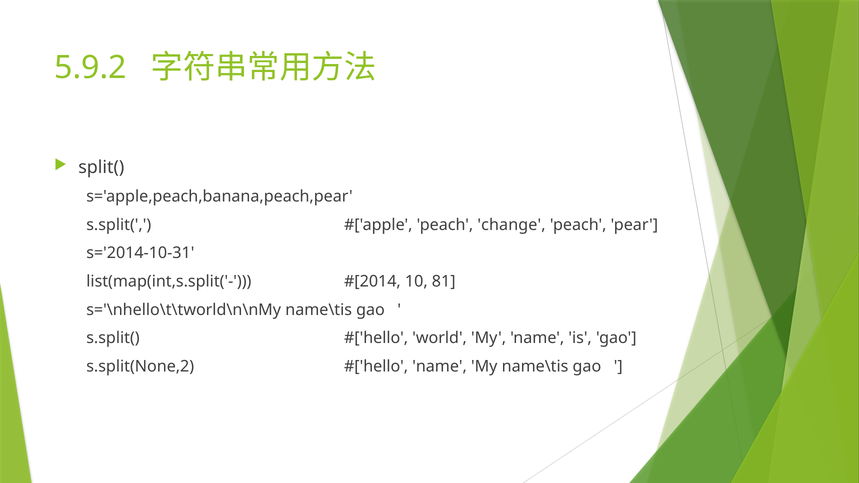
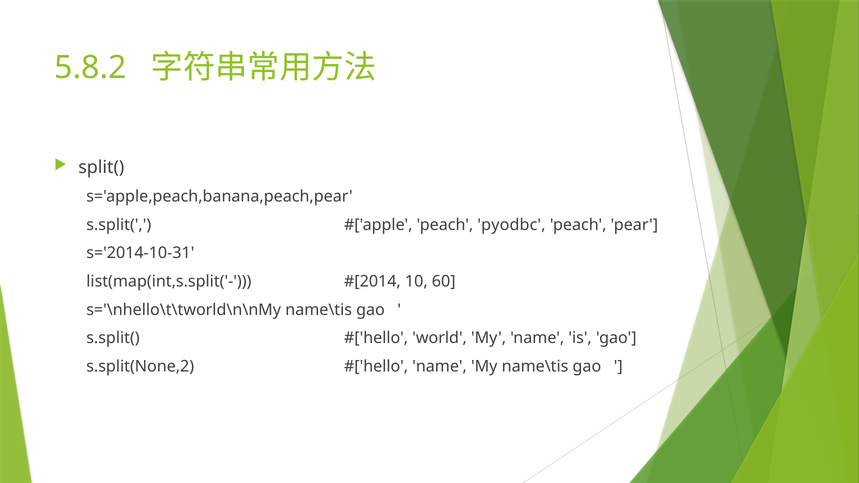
5.9.2: 5.9.2 -> 5.8.2
change: change -> pyodbc
81: 81 -> 60
